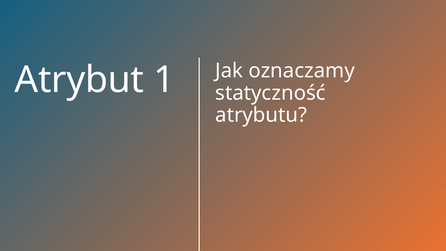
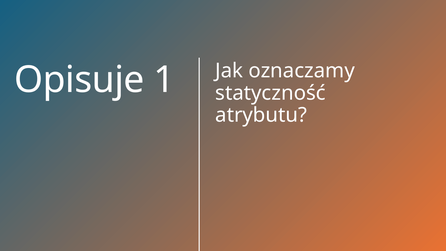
Atrybut: Atrybut -> Opisuje
